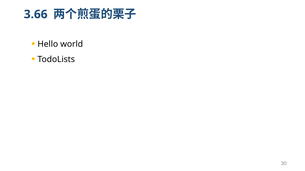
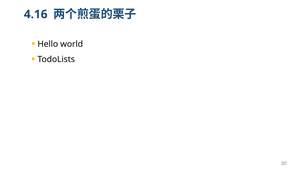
3.66: 3.66 -> 4.16
